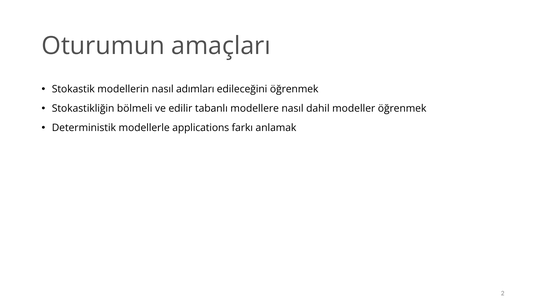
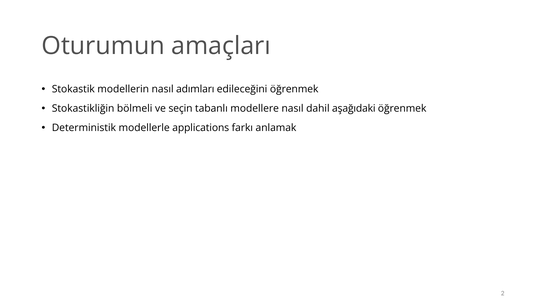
edilir: edilir -> seçin
modeller: modeller -> aşağıdaki
